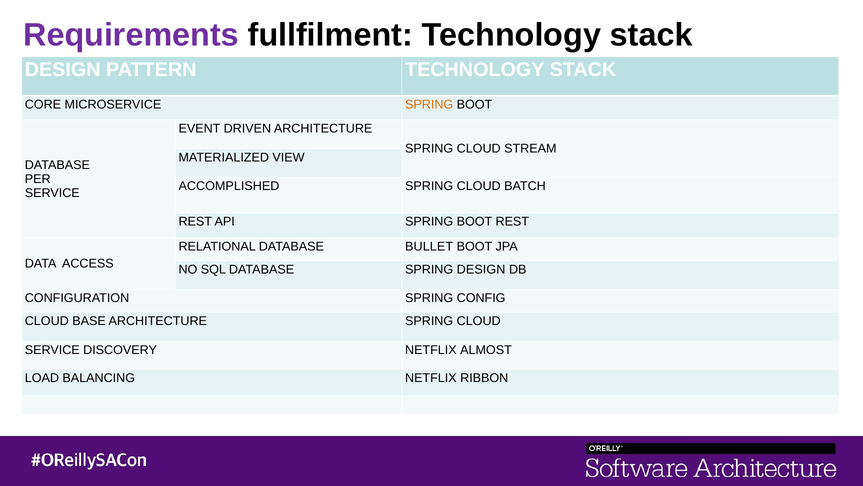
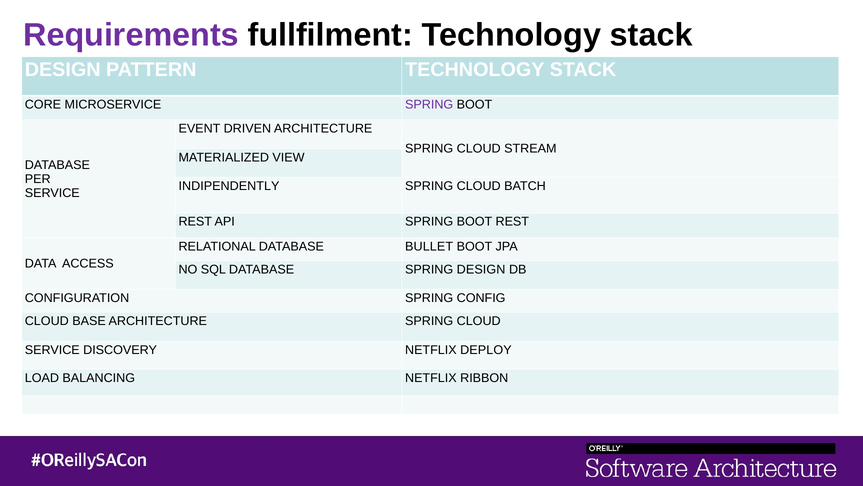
SPRING at (429, 104) colour: orange -> purple
ACCOMPLISHED: ACCOMPLISHED -> INDIPENDENTLY
ALMOST: ALMOST -> DEPLOY
